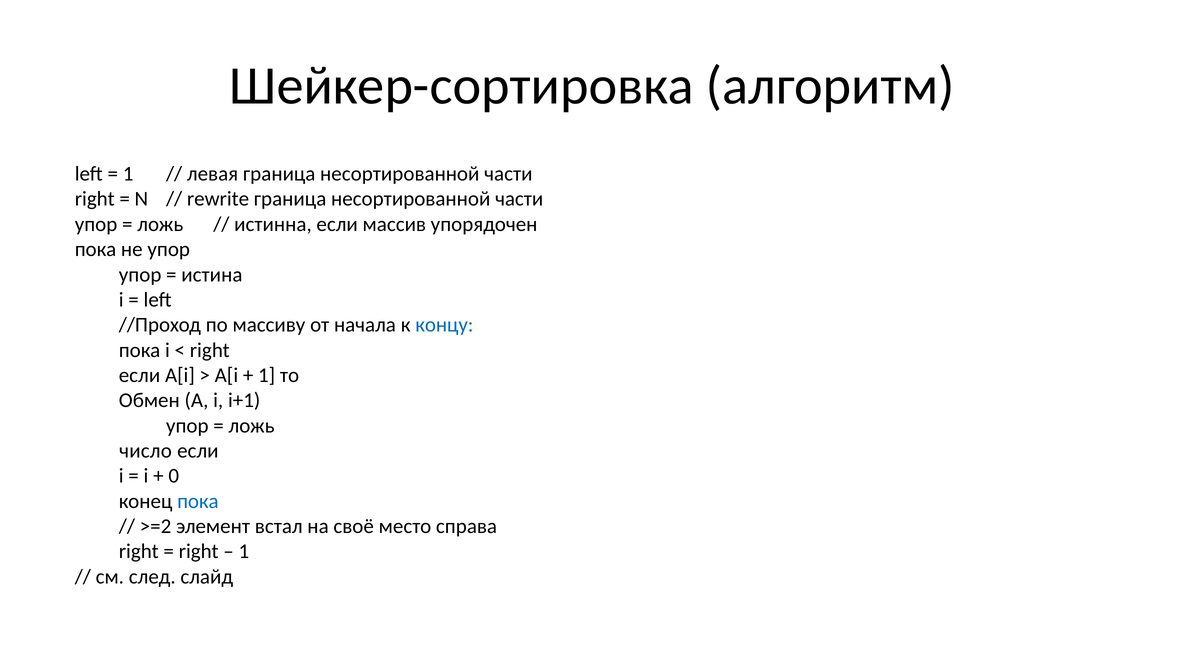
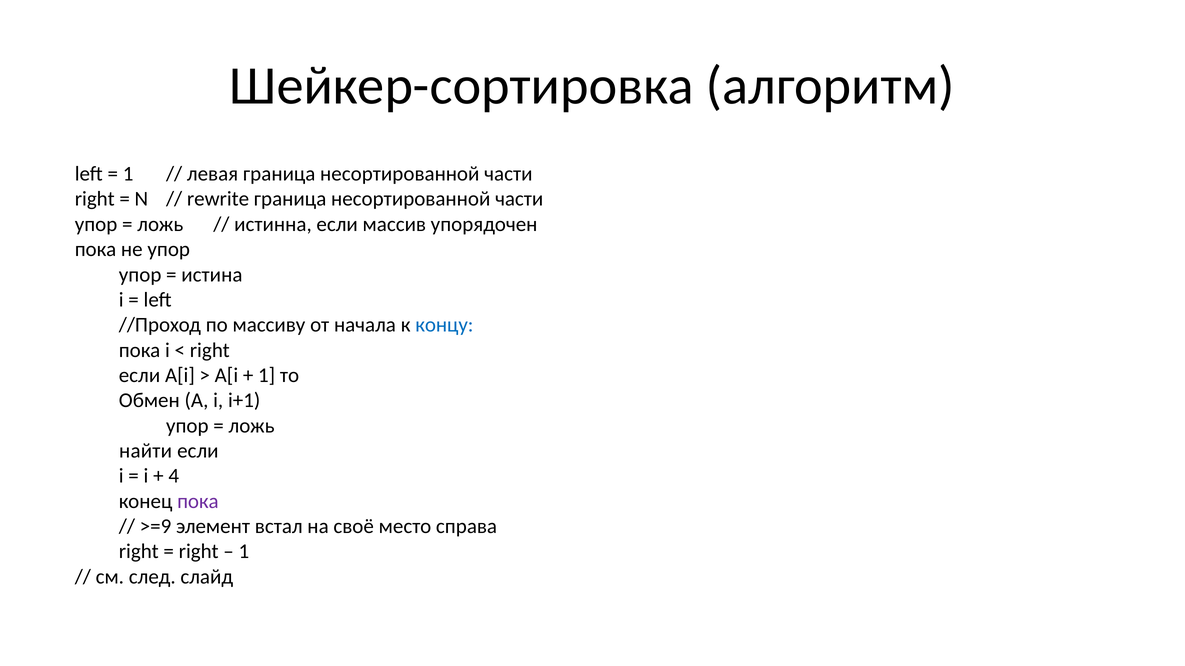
число: число -> найти
0: 0 -> 4
пока at (198, 502) colour: blue -> purple
>=2: >=2 -> >=9
